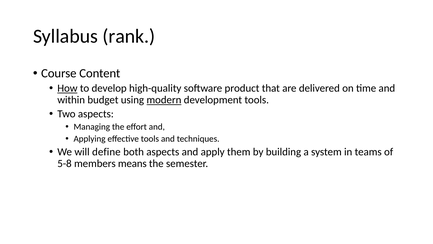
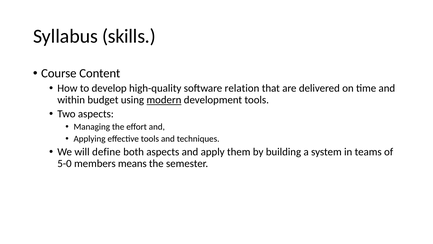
rank: rank -> skills
How underline: present -> none
product: product -> relation
5-8: 5-8 -> 5-0
